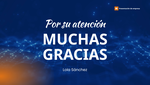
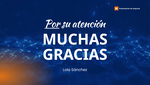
Por underline: none -> present
